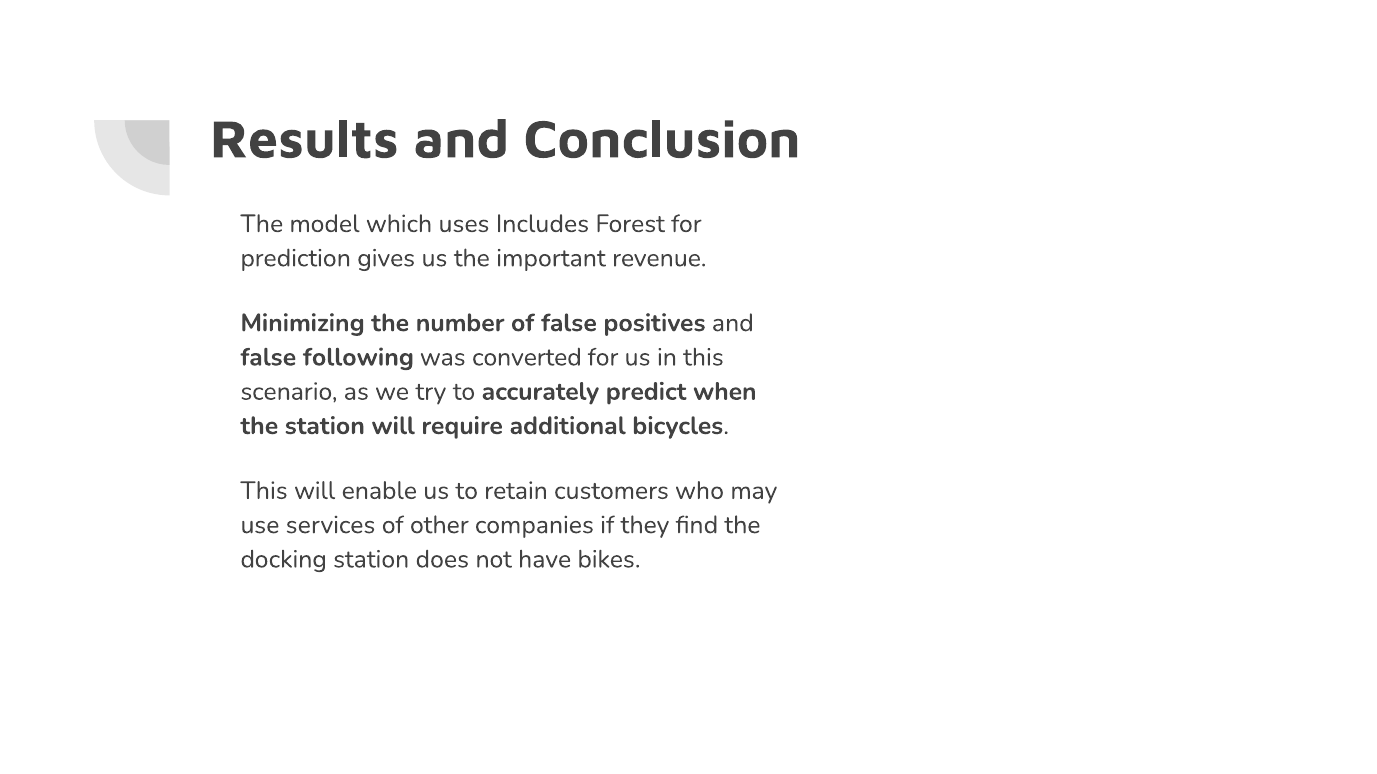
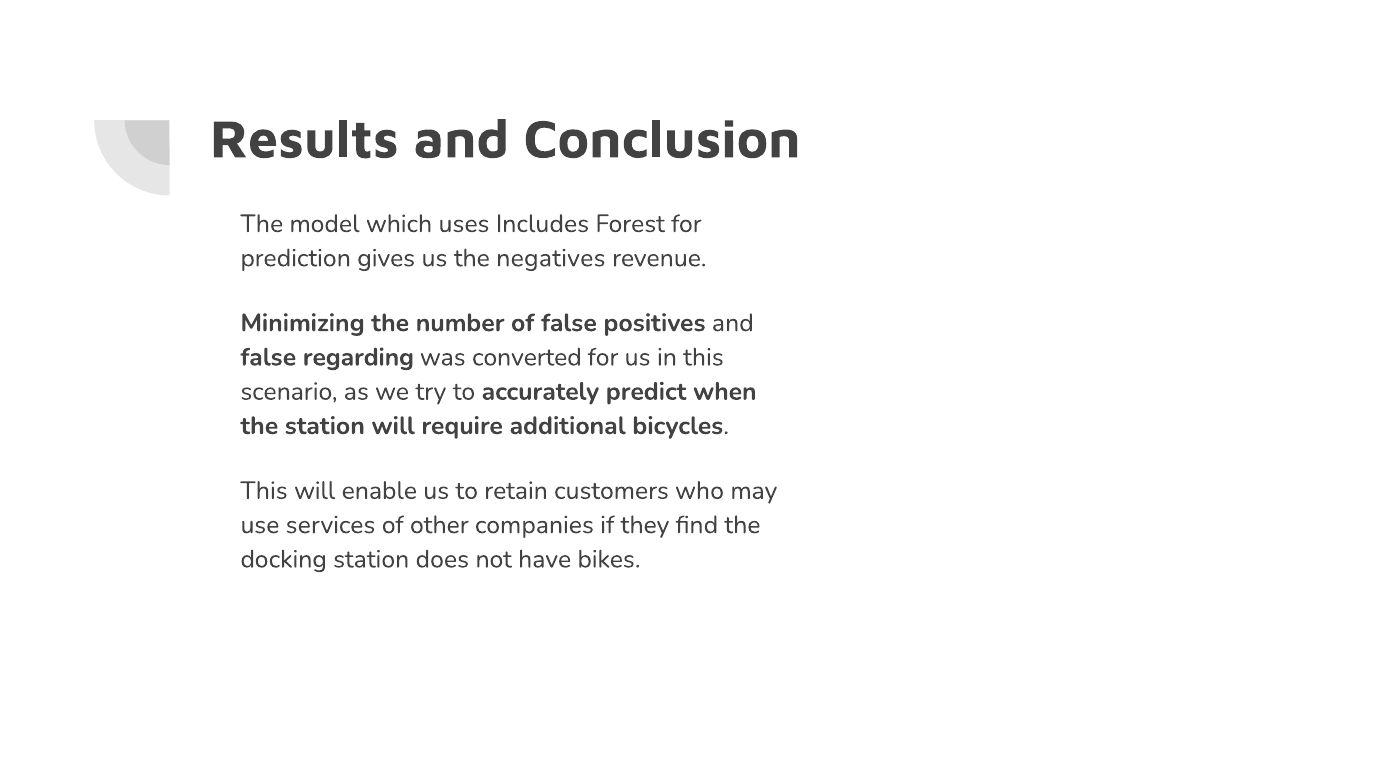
important: important -> negatives
following: following -> regarding
